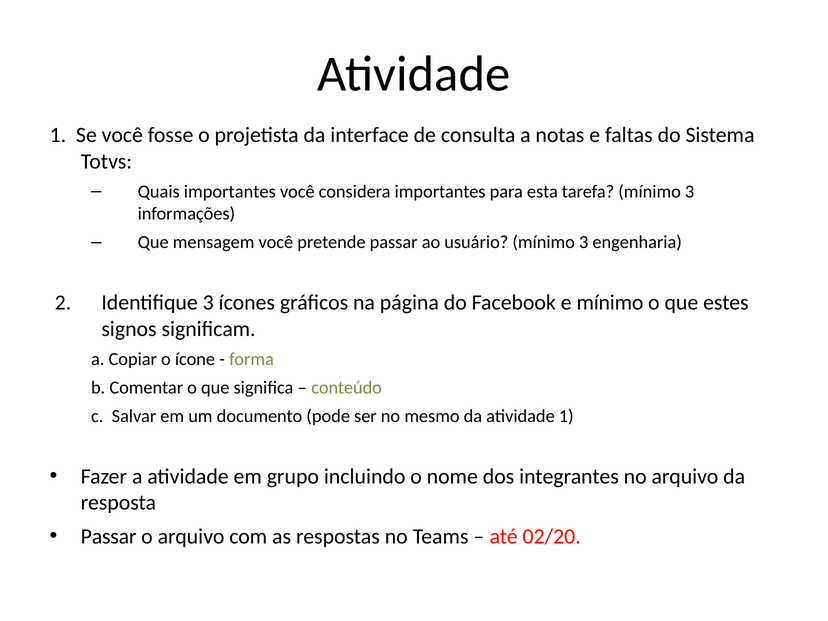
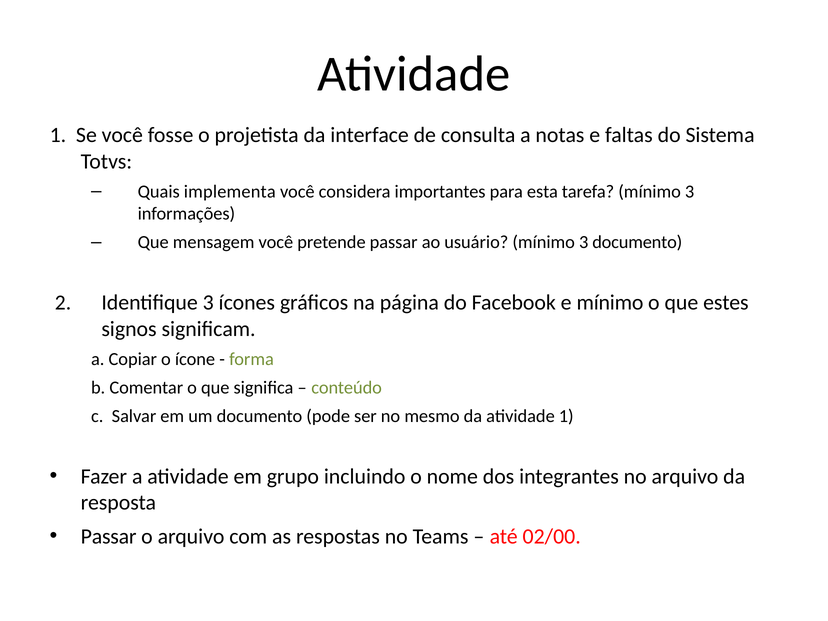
Quais importantes: importantes -> implementa
3 engenharia: engenharia -> documento
02/20: 02/20 -> 02/00
